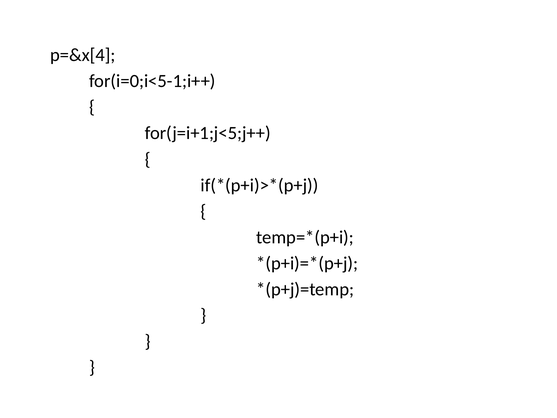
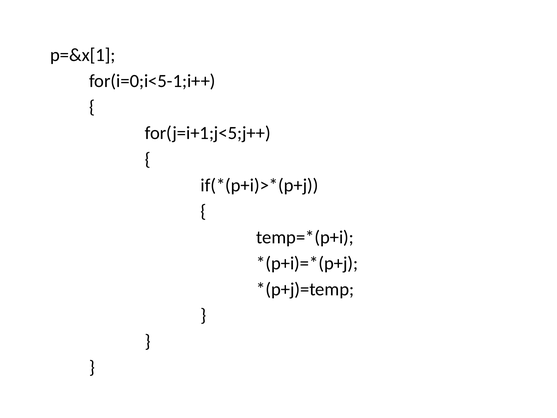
p=&x[4: p=&x[4 -> p=&x[1
